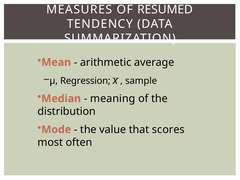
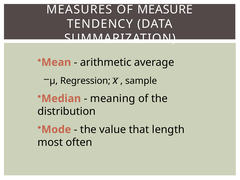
RESUMED: RESUMED -> MEASURE
scores: scores -> length
